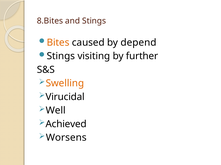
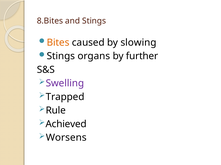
depend: depend -> slowing
visiting: visiting -> organs
Swelling colour: orange -> purple
Virucidal: Virucidal -> Trapped
Well: Well -> Rule
